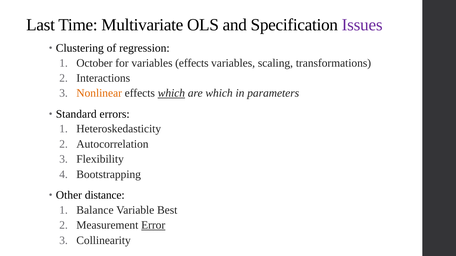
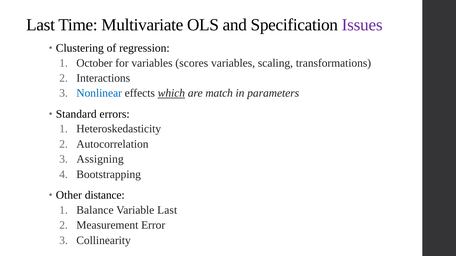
variables effects: effects -> scores
Nonlinear colour: orange -> blue
are which: which -> match
Flexibility: Flexibility -> Assigning
Variable Best: Best -> Last
Error underline: present -> none
